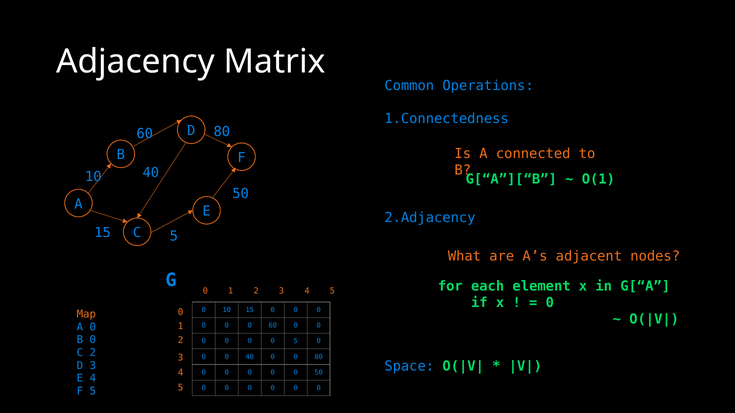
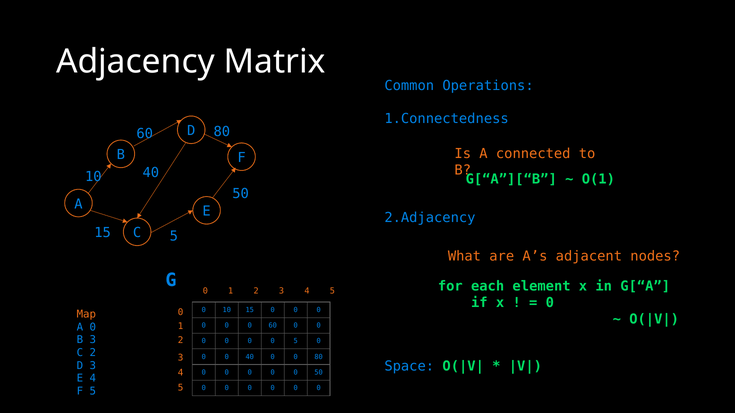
B 0: 0 -> 3
